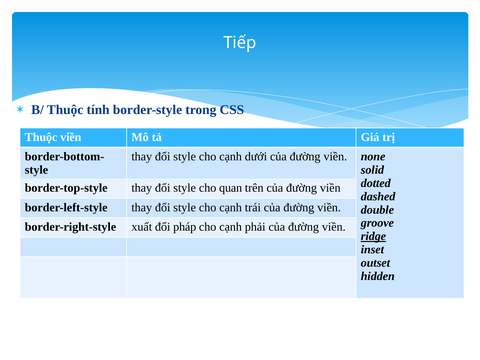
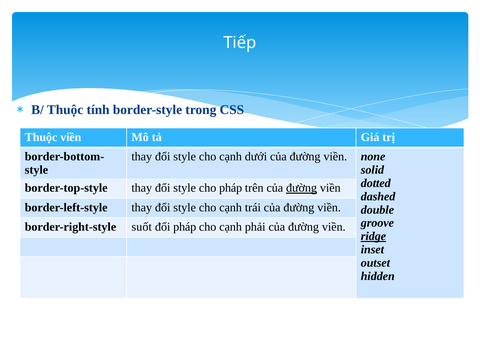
cho quan: quan -> pháp
đường at (302, 188) underline: none -> present
xuất: xuất -> suốt
